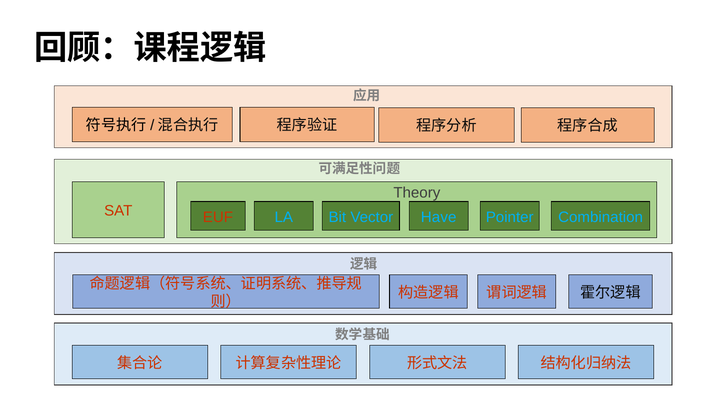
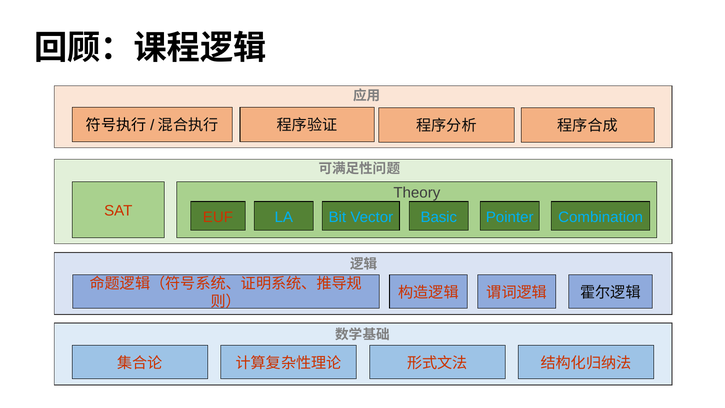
Have: Have -> Basic
